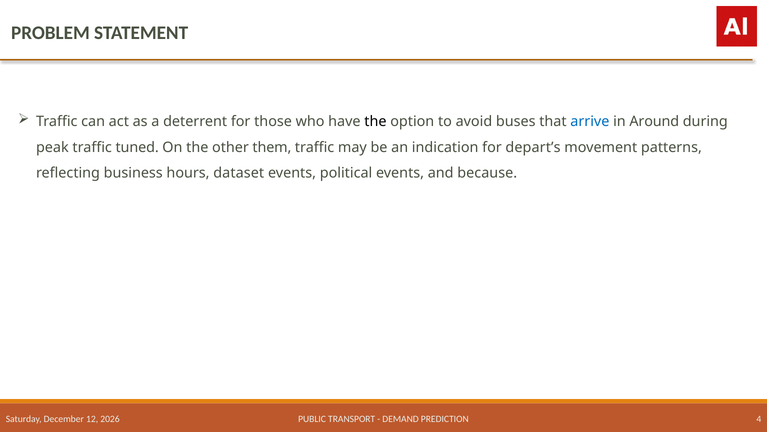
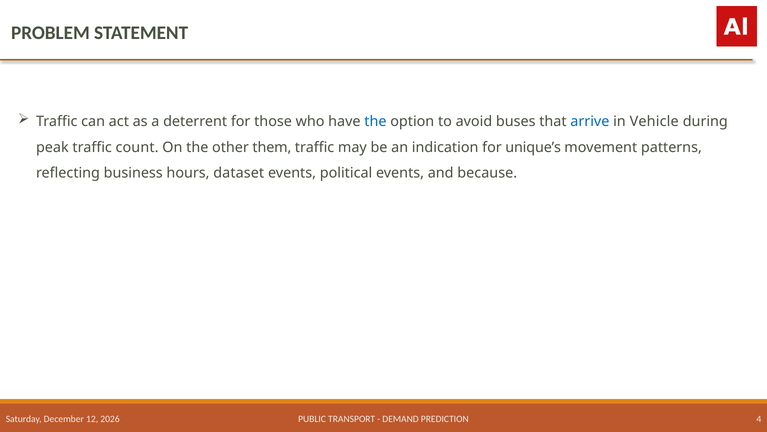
the at (375, 121) colour: black -> blue
Around: Around -> Vehicle
tuned: tuned -> count
depart’s: depart’s -> unique’s
